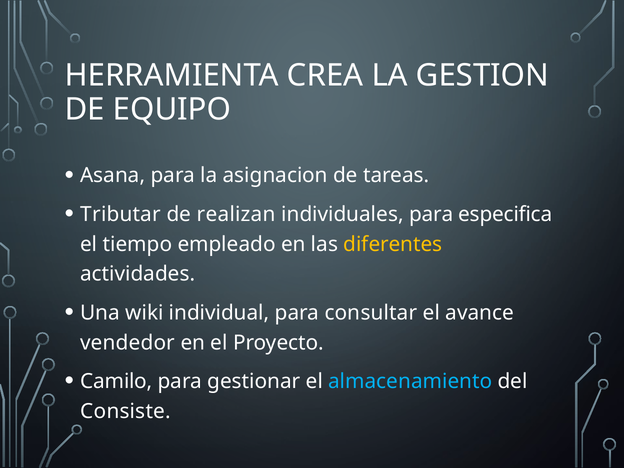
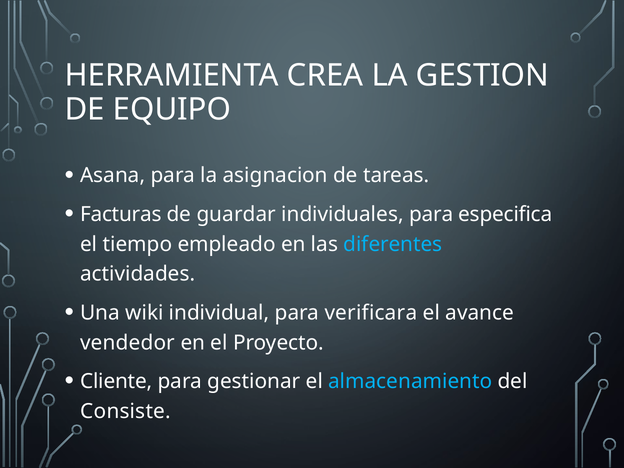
Tributar: Tributar -> Facturas
realizan: realizan -> guardar
diferentes colour: yellow -> light blue
consultar: consultar -> verificara
Camilo: Camilo -> Cliente
